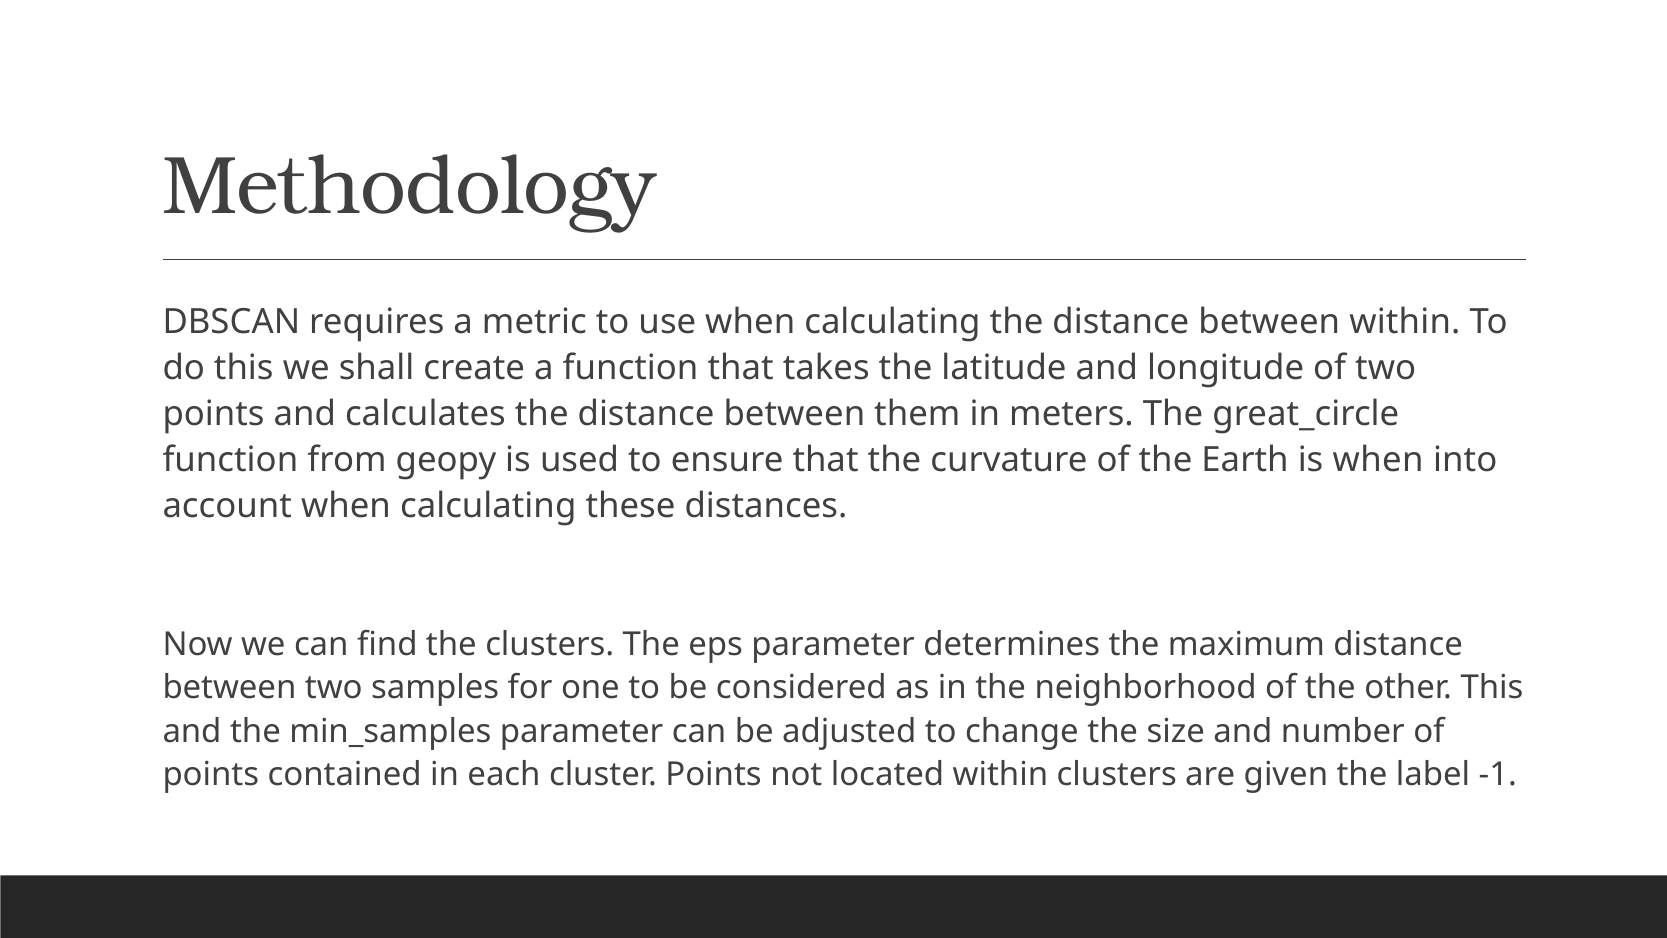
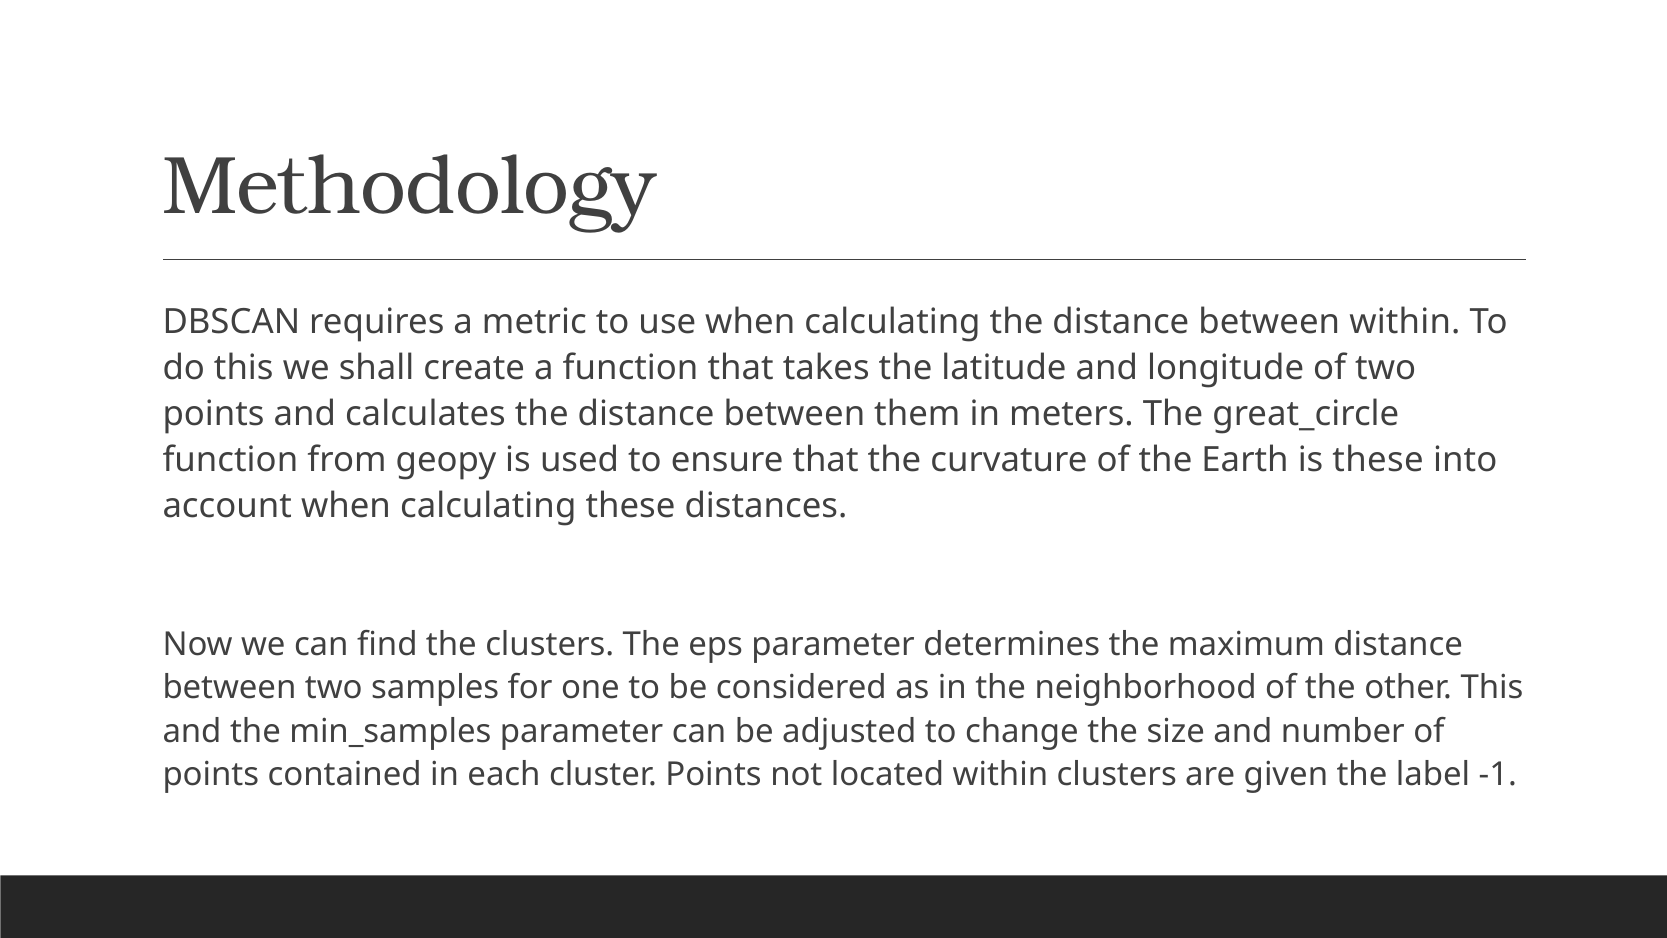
is when: when -> these
